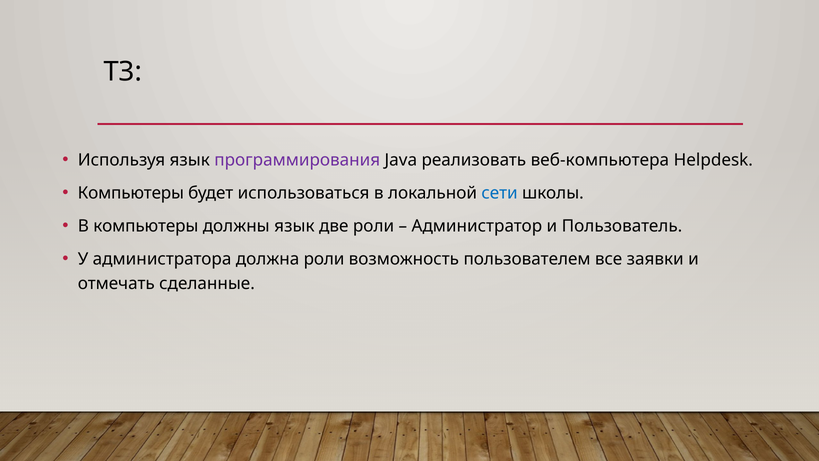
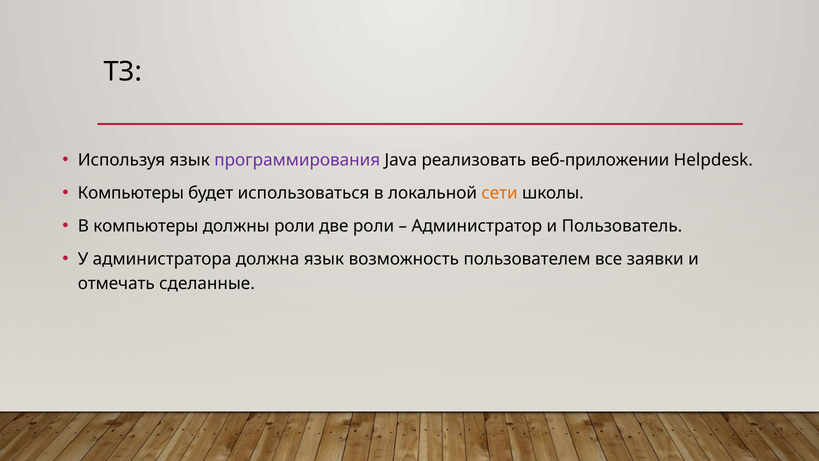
веб-компьютера: веб-компьютера -> веб-приложении
сети colour: blue -> orange
должны язык: язык -> роли
должна роли: роли -> язык
